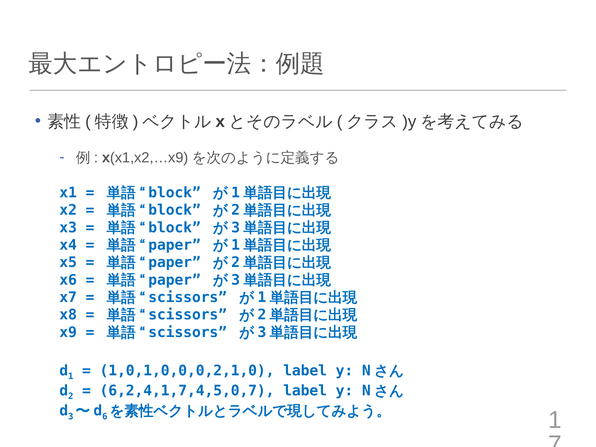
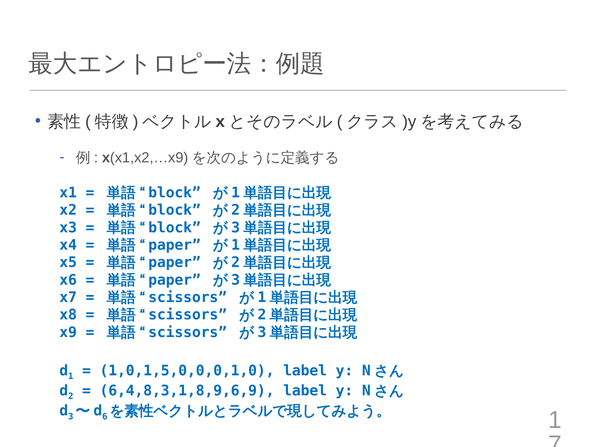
1,0,1,0,0,0,2,1,0: 1,0,1,0,0,0,2,1,0 -> 1,0,1,5,0,0,0,1,0
6,2,4,1,7,4,5,0,7: 6,2,4,1,7,4,5,0,7 -> 6,4,8,3,1,8,9,6,9
